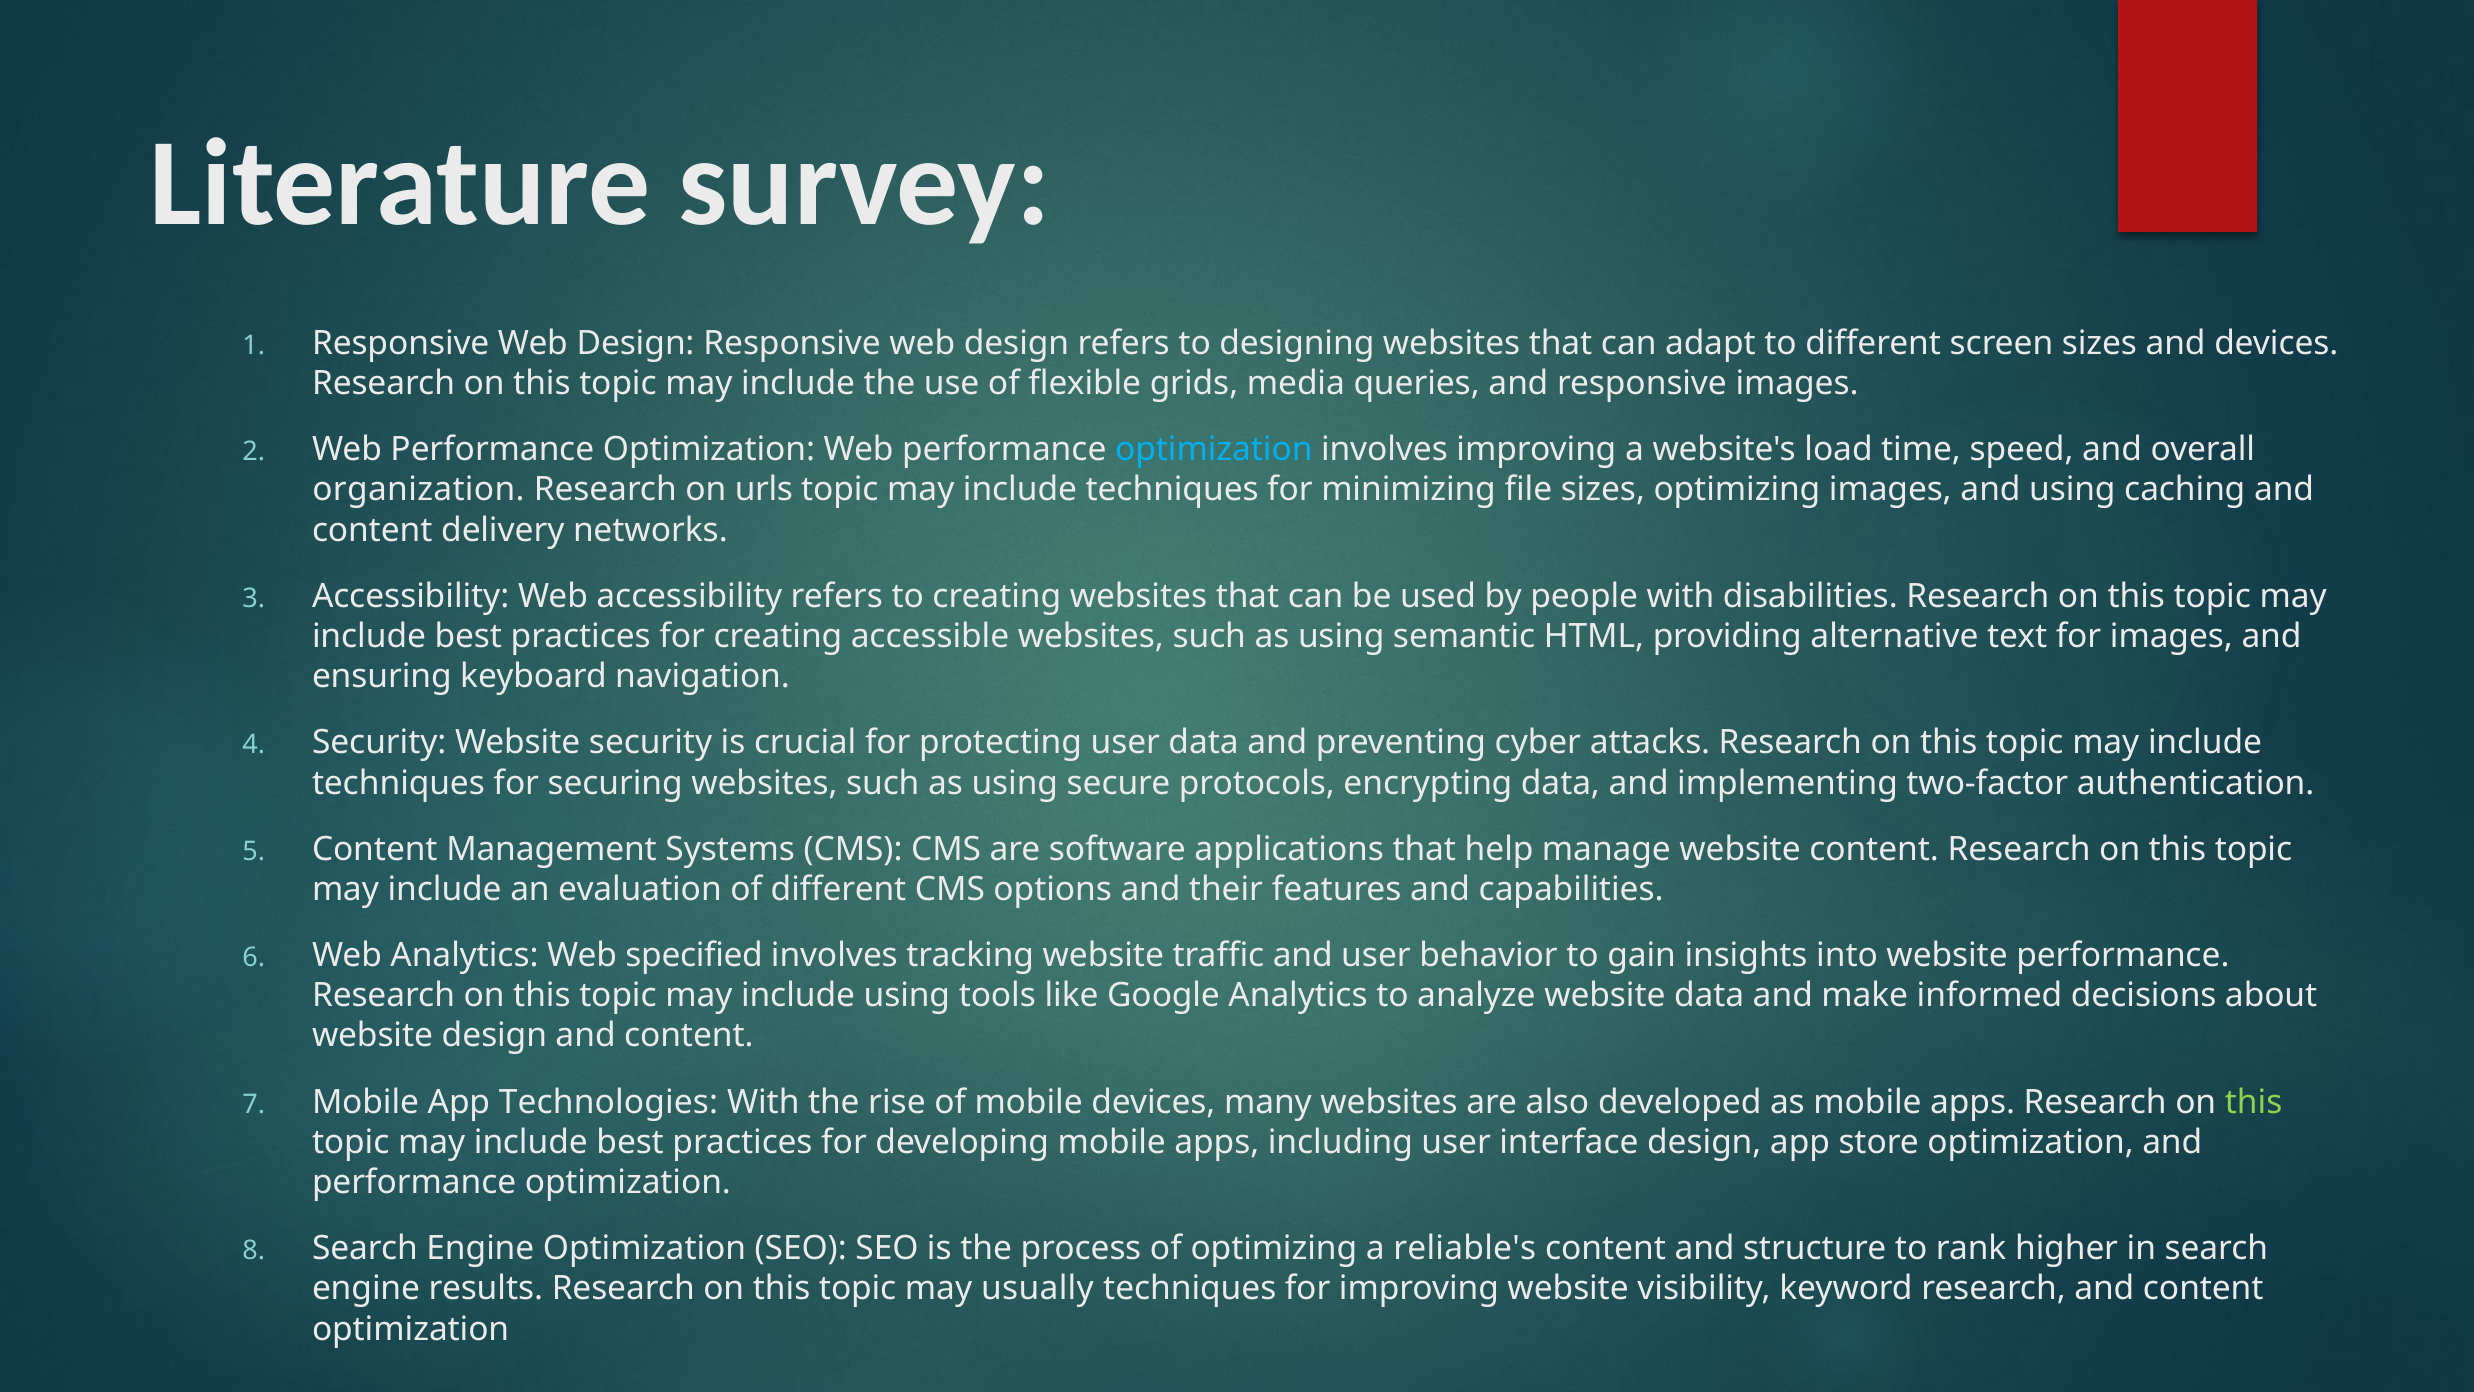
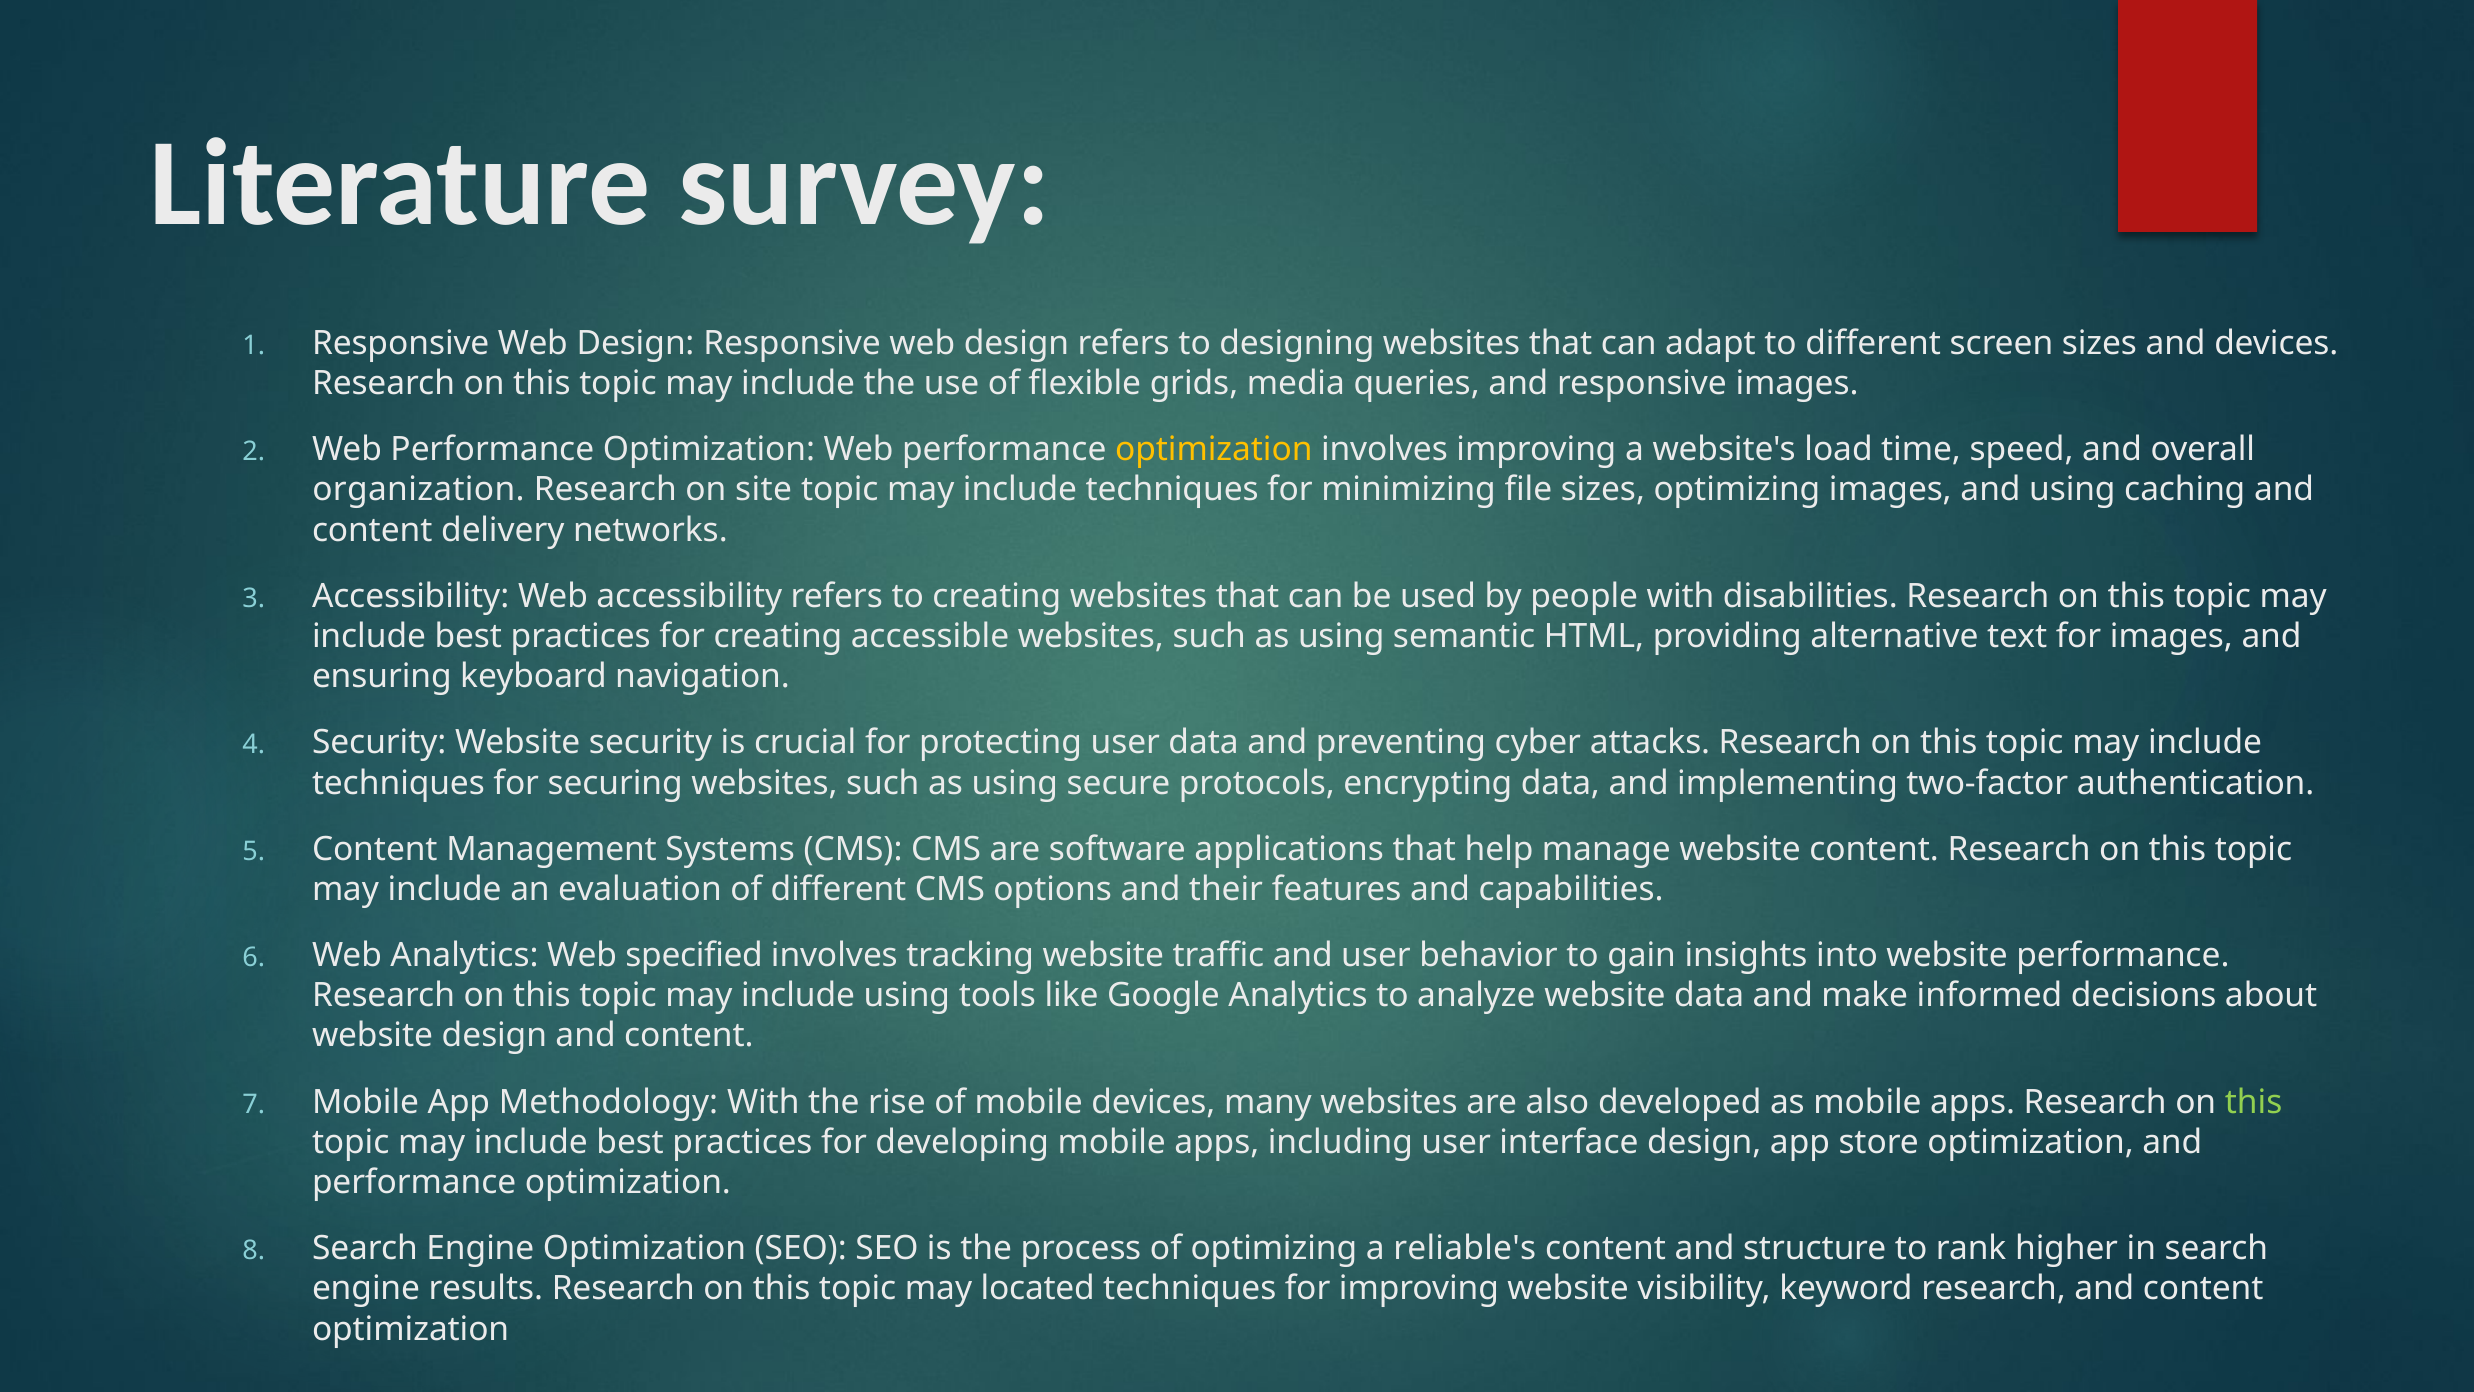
optimization at (1214, 449) colour: light blue -> yellow
urls: urls -> site
Technologies: Technologies -> Methodology
usually: usually -> located
